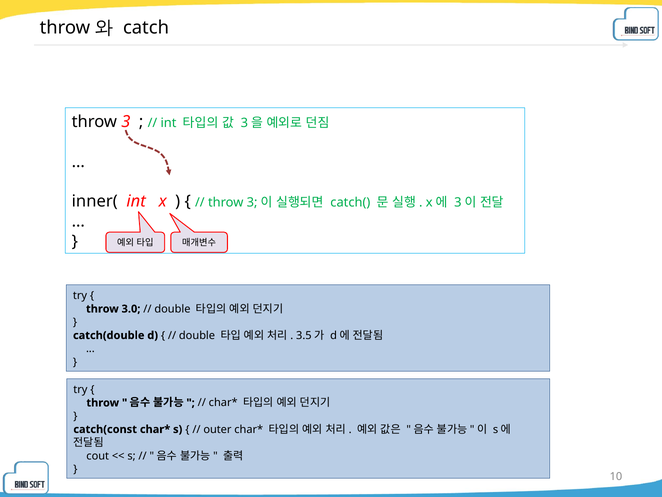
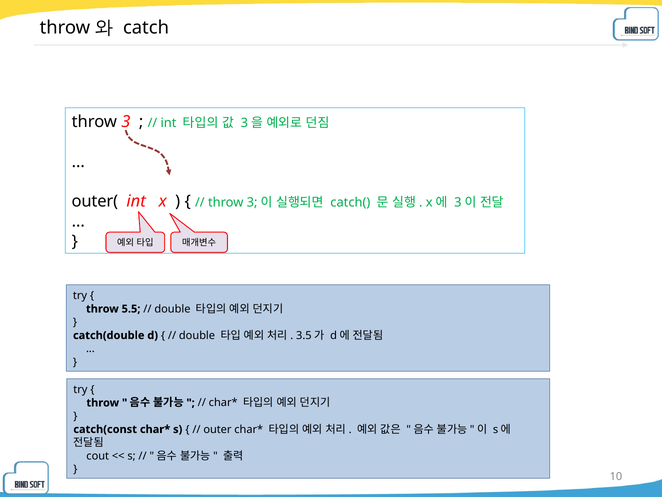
inner(: inner( -> outer(
3.0: 3.0 -> 5.5
